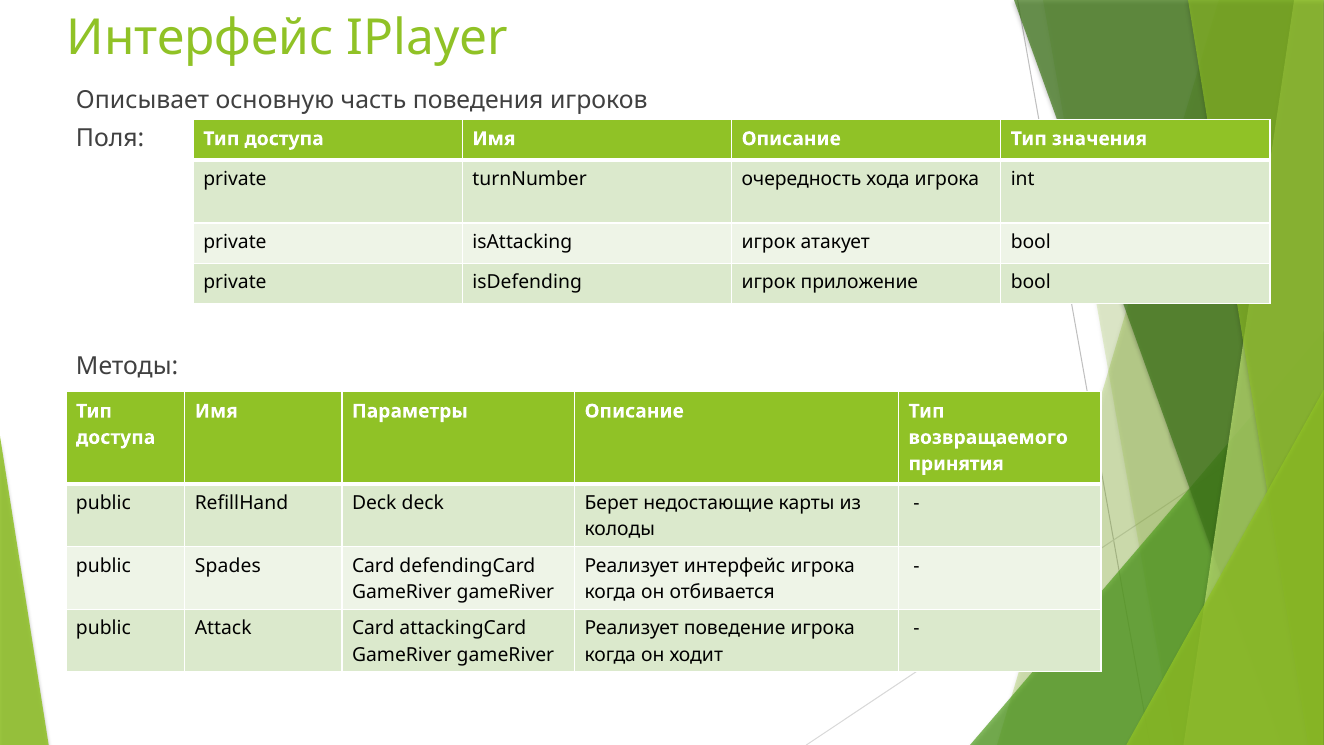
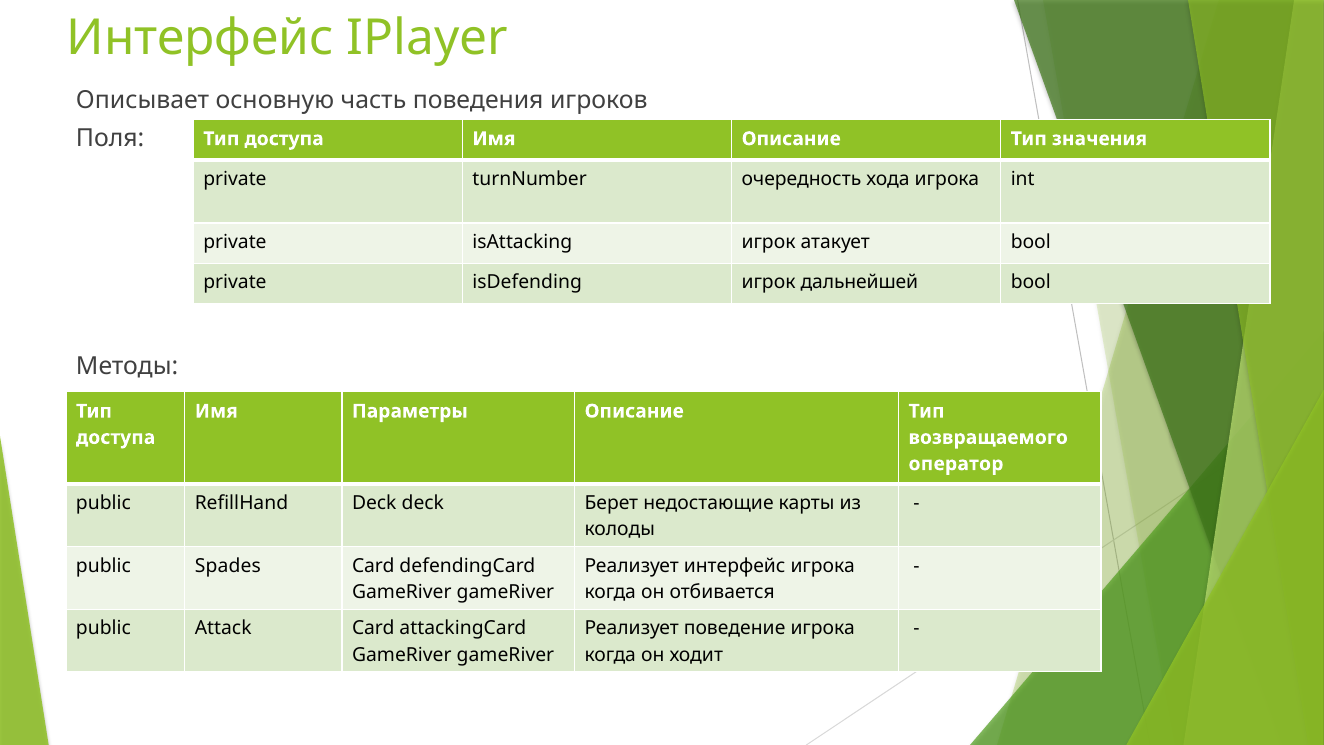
приложение: приложение -> дальнейшей
принятия: принятия -> оператор
